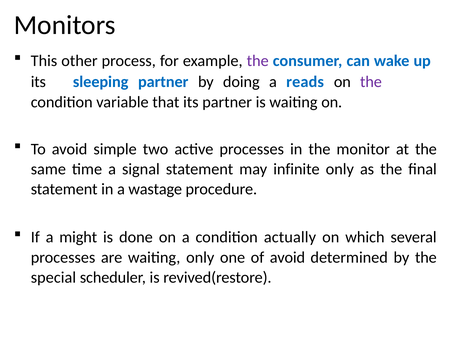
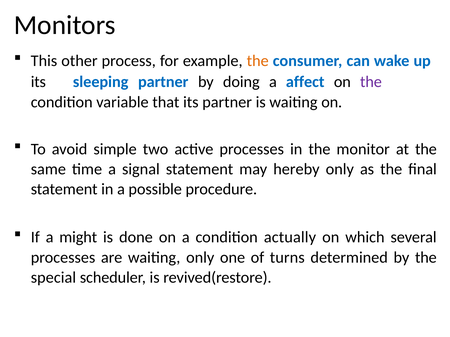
the at (258, 61) colour: purple -> orange
reads: reads -> affect
infinite: infinite -> hereby
wastage: wastage -> possible
of avoid: avoid -> turns
